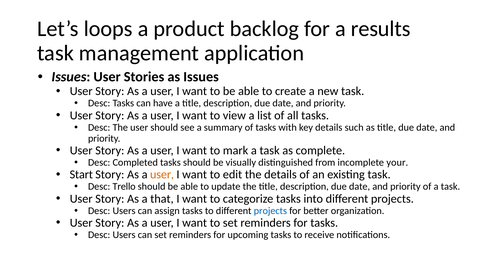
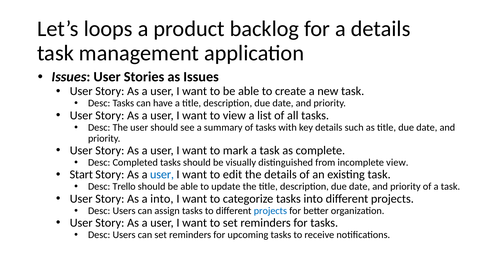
a results: results -> details
incomplete your: your -> view
user at (162, 175) colour: orange -> blue
a that: that -> into
